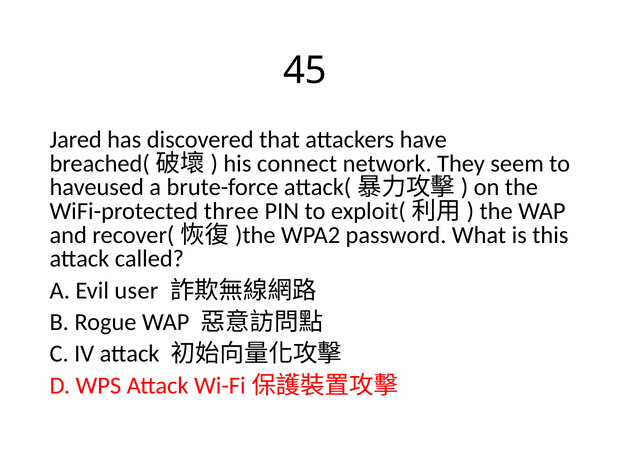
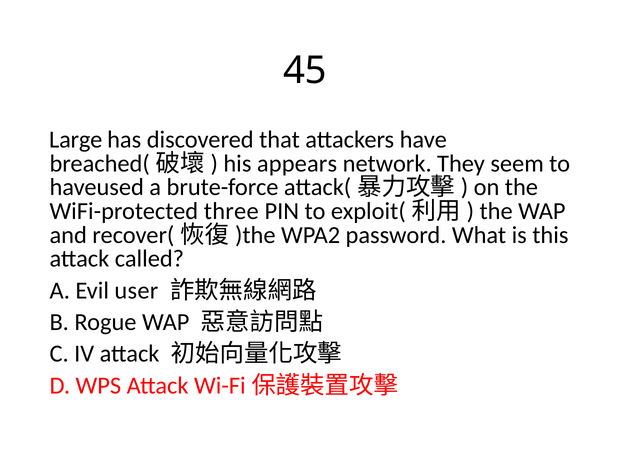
Jared: Jared -> Large
connect: connect -> appears
